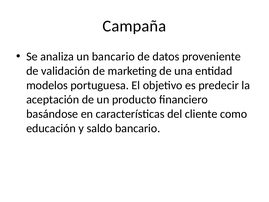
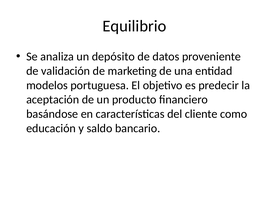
Campaña: Campaña -> Equilibrio
un bancario: bancario -> depósito
